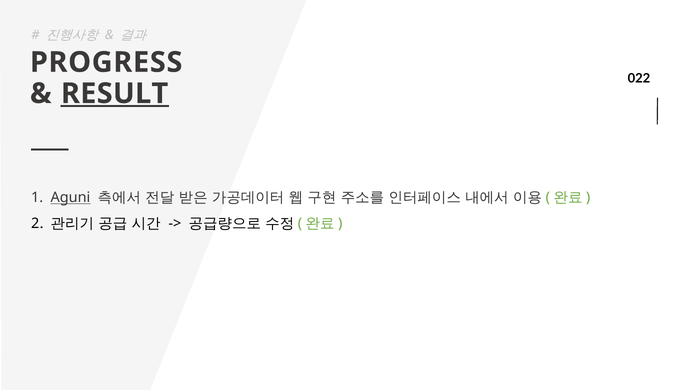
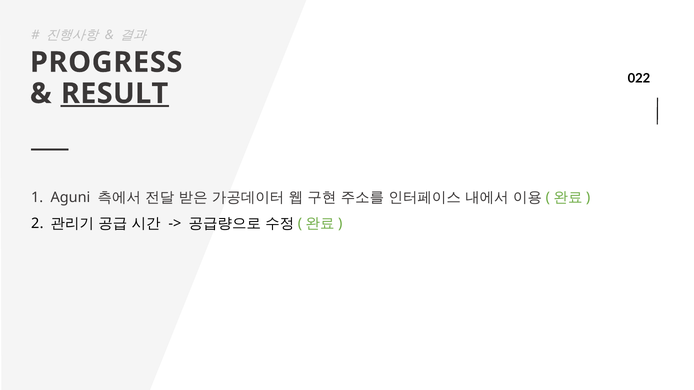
Aguni underline: present -> none
